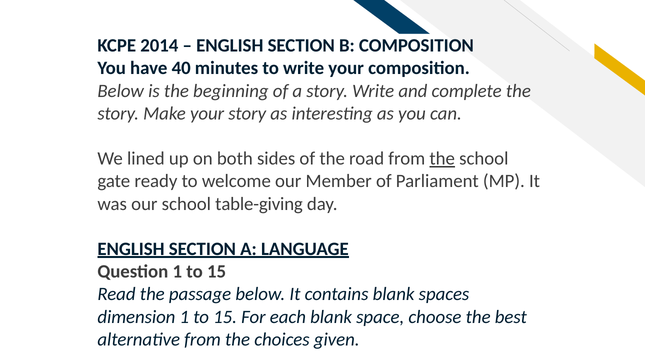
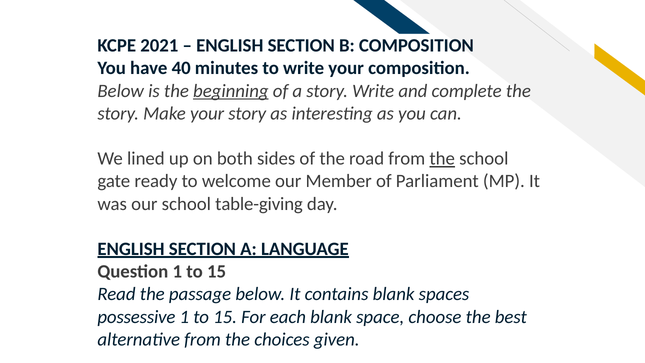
2014: 2014 -> 2021
beginning underline: none -> present
dimension: dimension -> possessive
